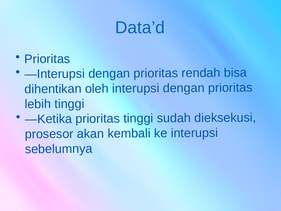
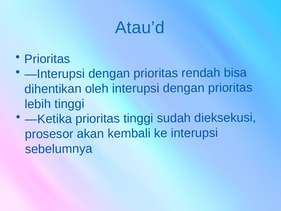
Data’d: Data’d -> Atau’d
